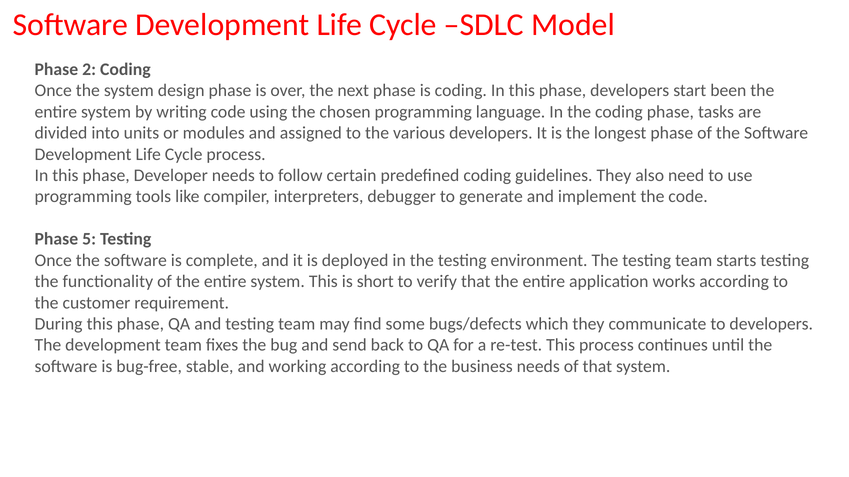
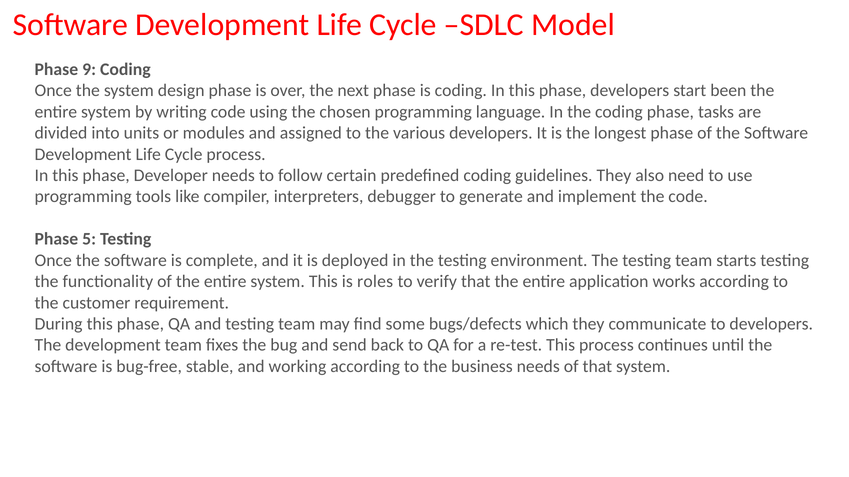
2: 2 -> 9
short: short -> roles
